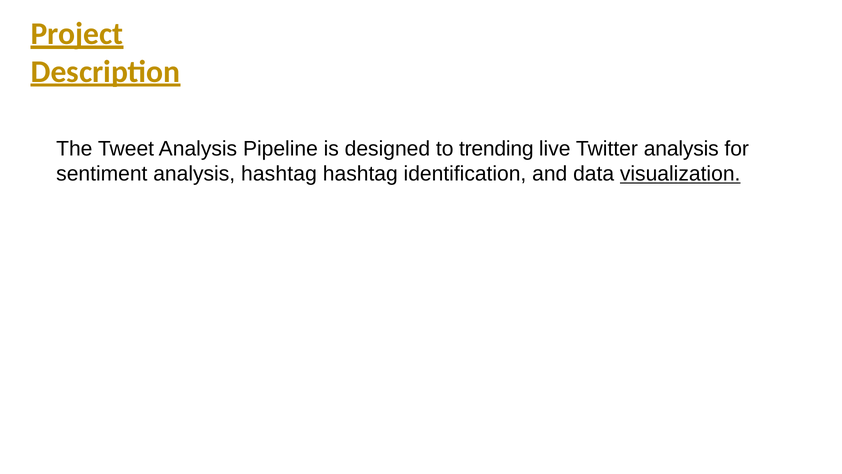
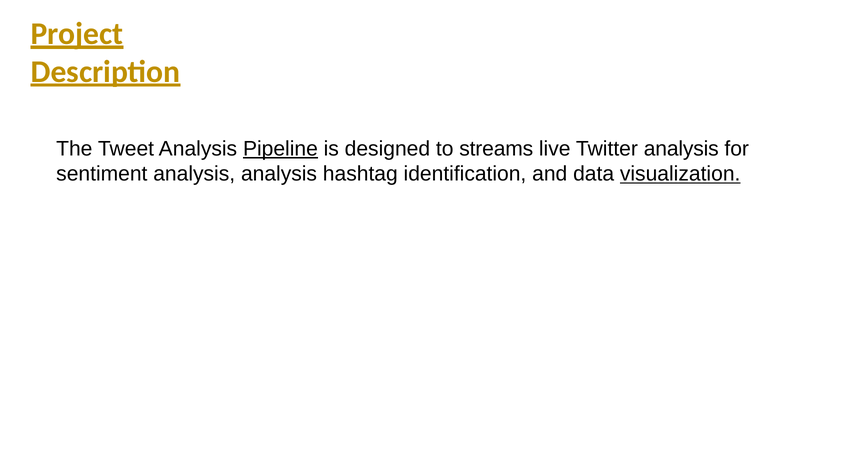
Pipeline underline: none -> present
trending: trending -> streams
analysis hashtag: hashtag -> analysis
